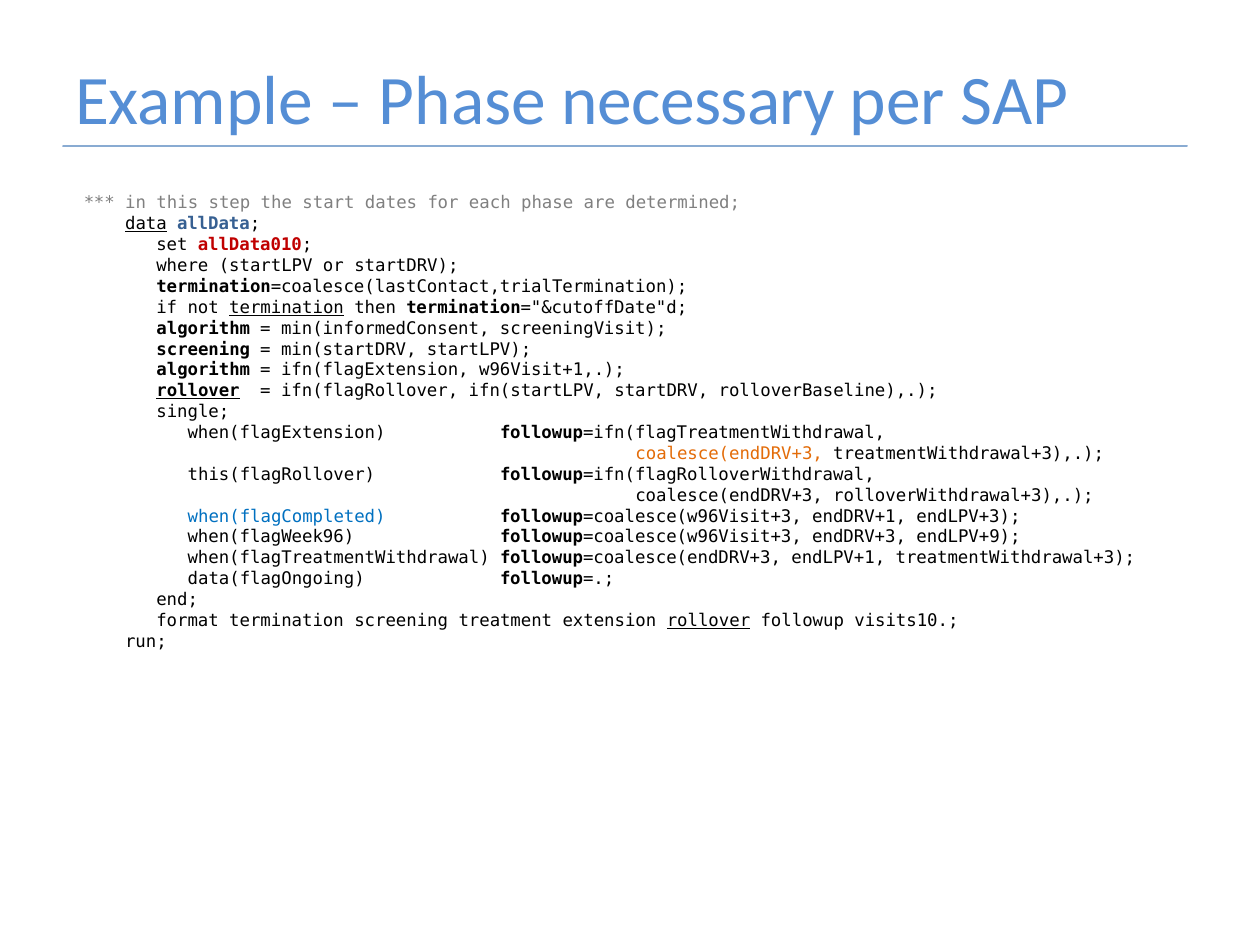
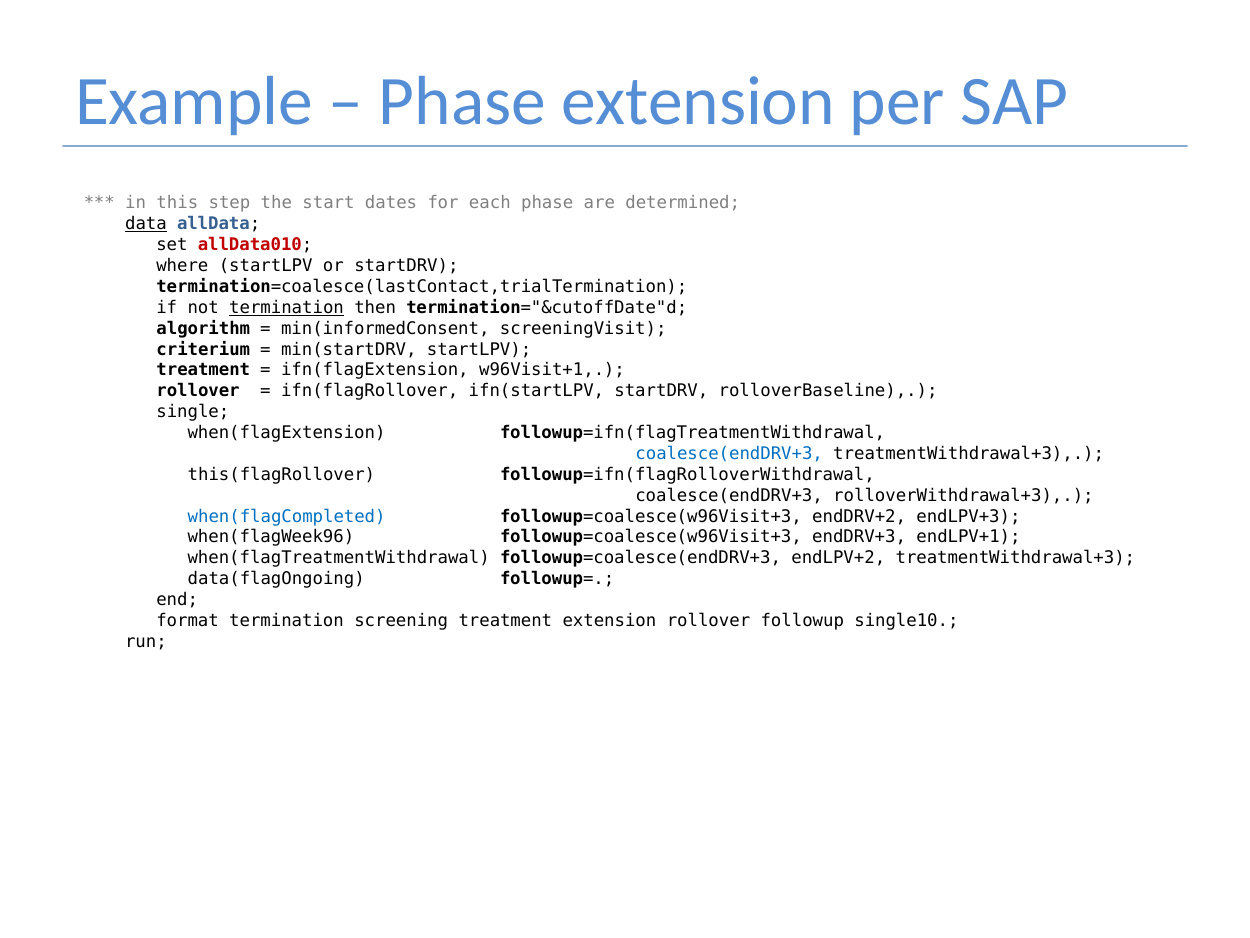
Phase necessary: necessary -> extension
screening at (203, 349): screening -> criterium
algorithm at (203, 370): algorithm -> treatment
rollover at (198, 391) underline: present -> none
coalesce(endDRV+3 at (729, 453) colour: orange -> blue
endDRV+1: endDRV+1 -> endDRV+2
endLPV+9: endLPV+9 -> endLPV+1
endLPV+1: endLPV+1 -> endLPV+2
rollover at (708, 620) underline: present -> none
visits10: visits10 -> single10
